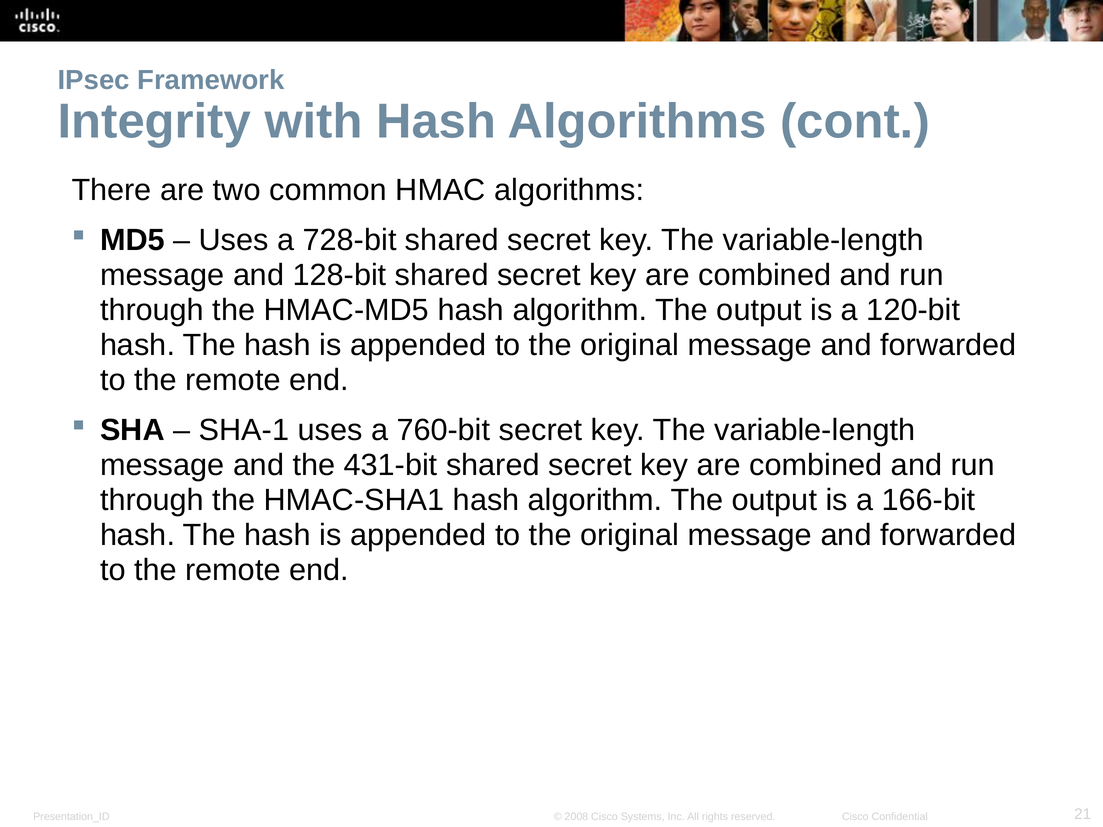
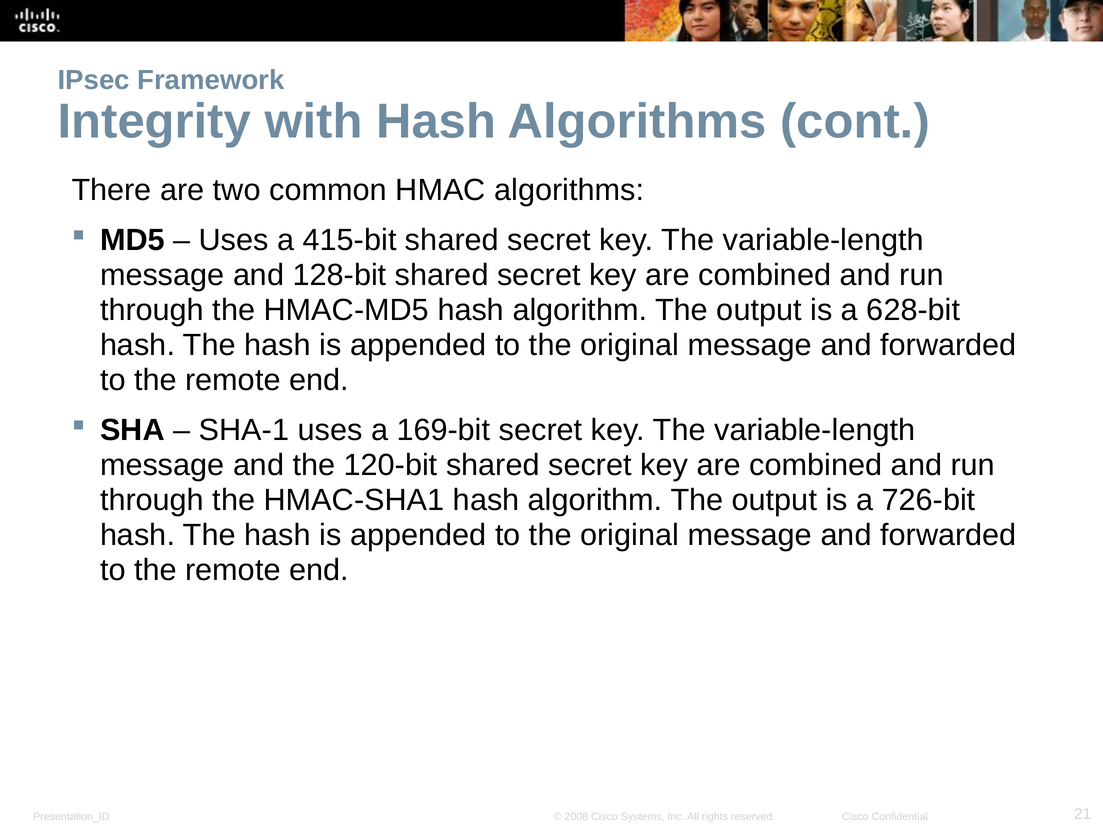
728-bit: 728-bit -> 415-bit
120-bit: 120-bit -> 628-bit
760-bit: 760-bit -> 169-bit
431-bit: 431-bit -> 120-bit
166-bit: 166-bit -> 726-bit
